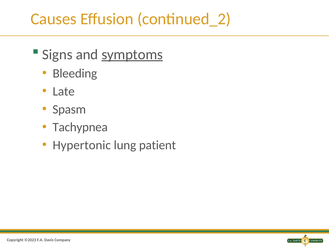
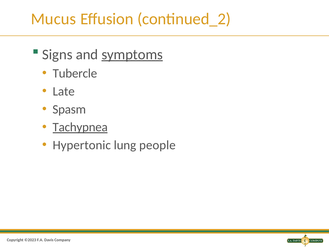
Causes: Causes -> Mucus
Bleeding: Bleeding -> Tubercle
Tachypnea underline: none -> present
patient: patient -> people
